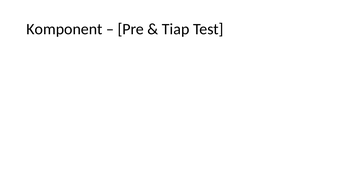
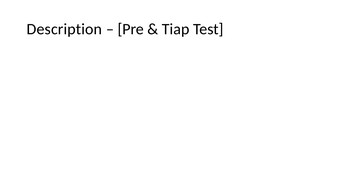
Komponent: Komponent -> Description
